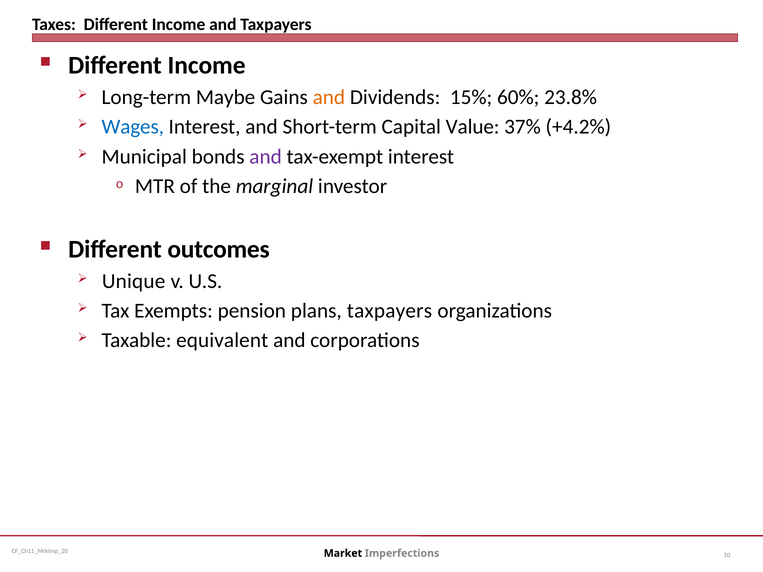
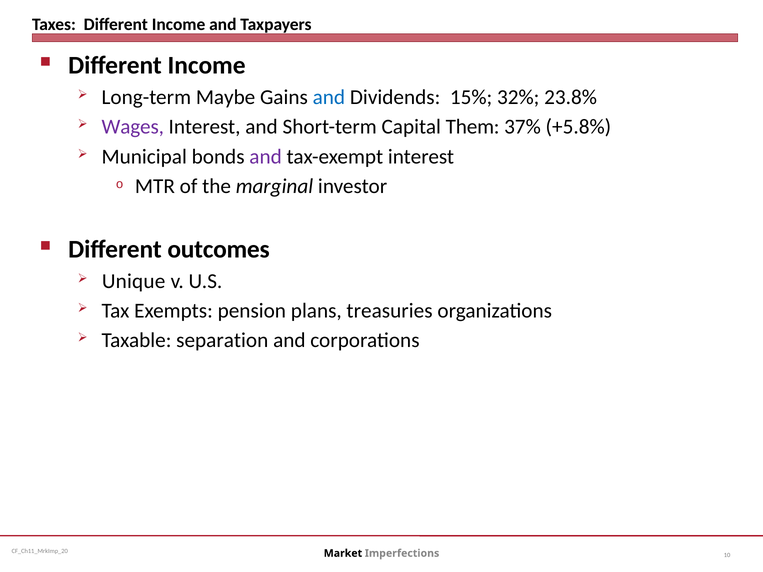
and at (329, 97) colour: orange -> blue
60%: 60% -> 32%
Wages colour: blue -> purple
Value: Value -> Them
+4.2%: +4.2% -> +5.8%
plans taxpayers: taxpayers -> treasuries
equivalent: equivalent -> separation
